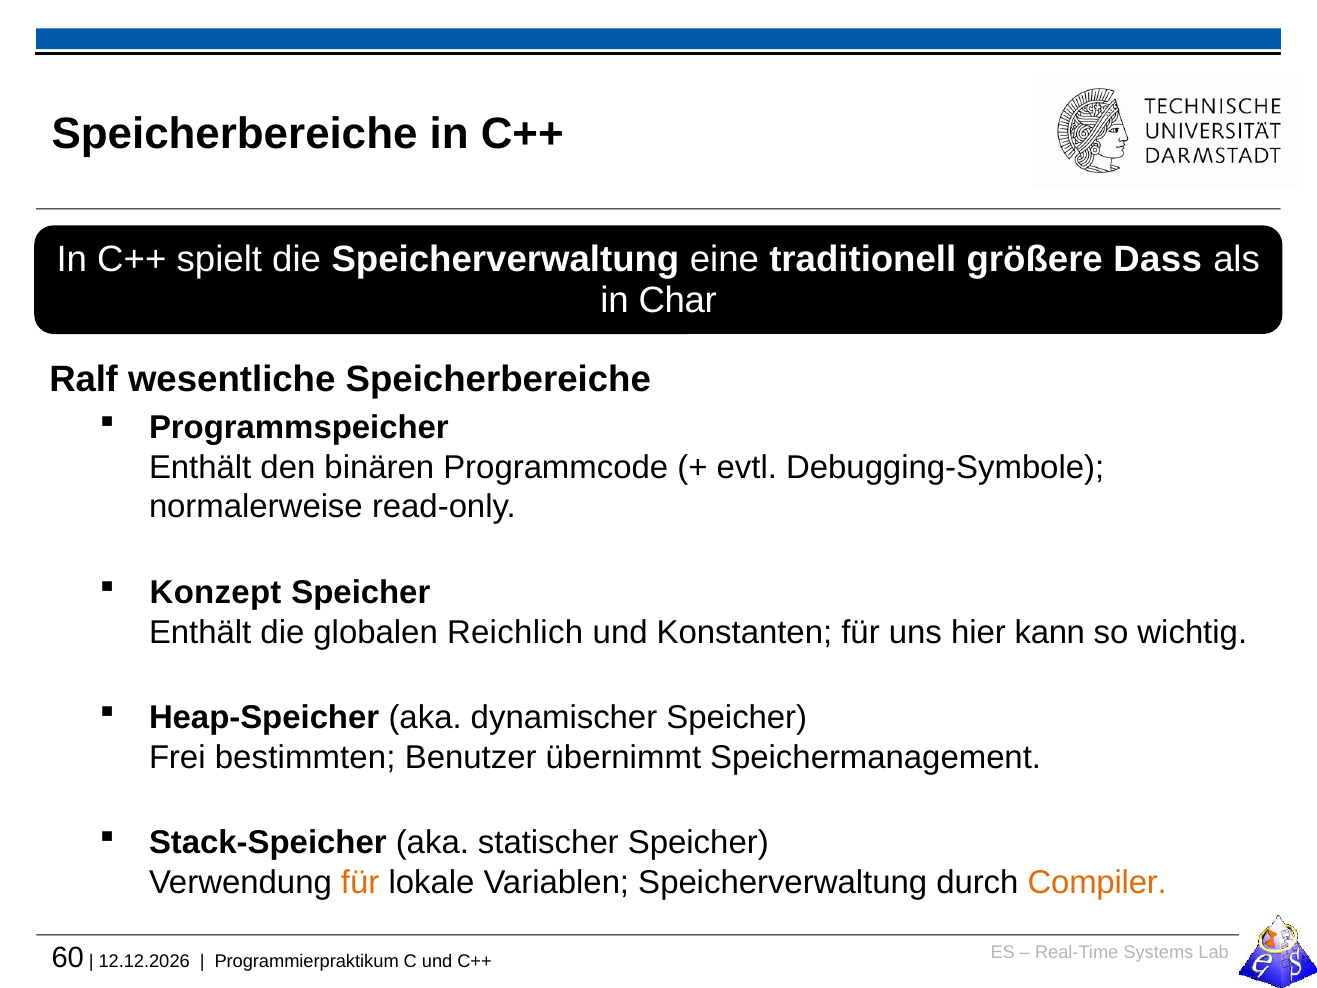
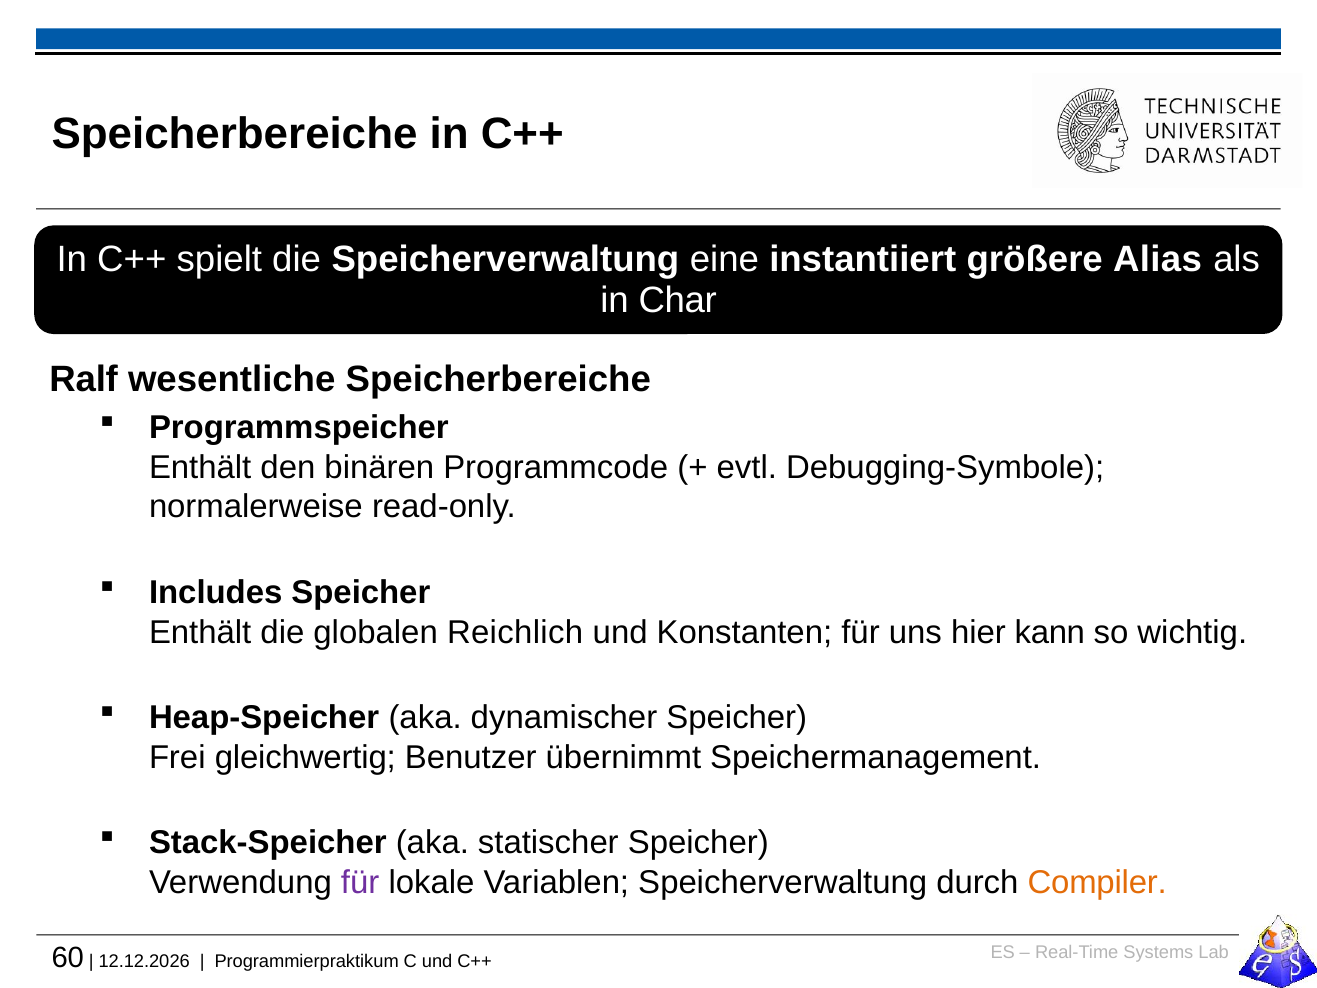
traditionell: traditionell -> instantiiert
Dass: Dass -> Alias
Konzept: Konzept -> Includes
bestimmten: bestimmten -> gleichwertig
für at (360, 882) colour: orange -> purple
